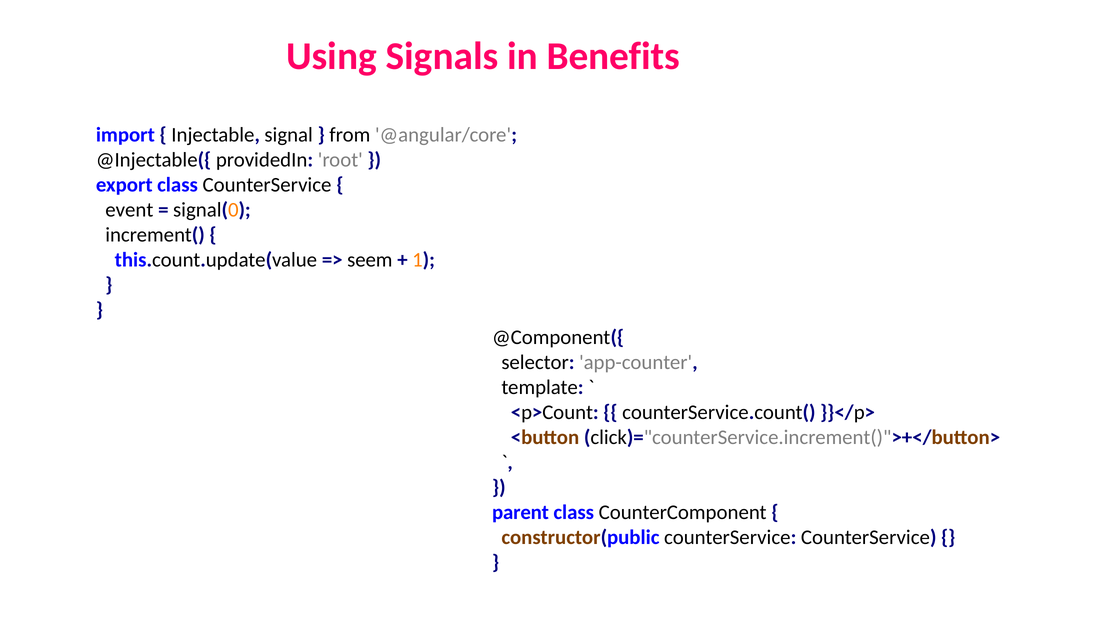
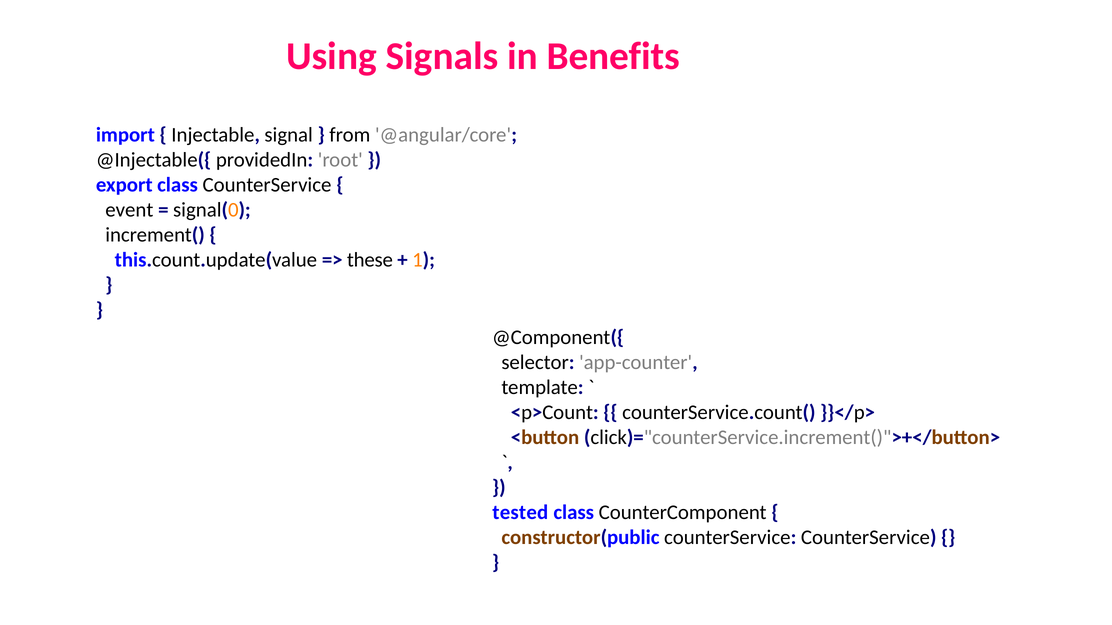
seem: seem -> these
parent: parent -> tested
